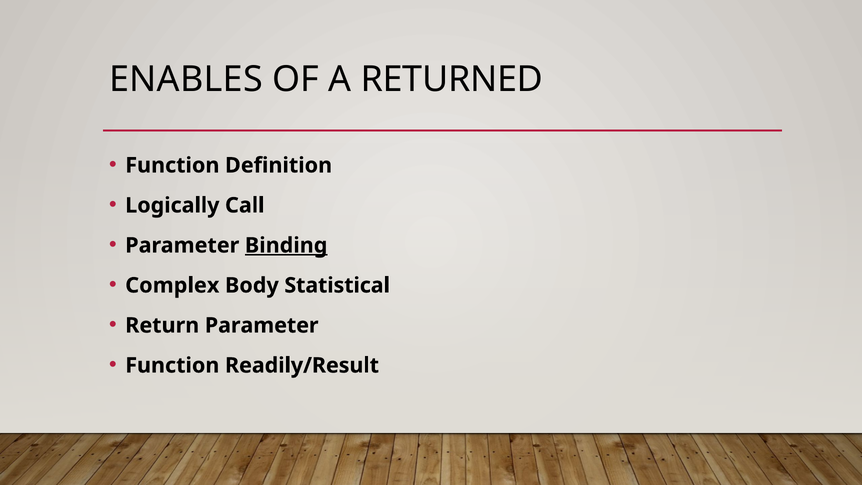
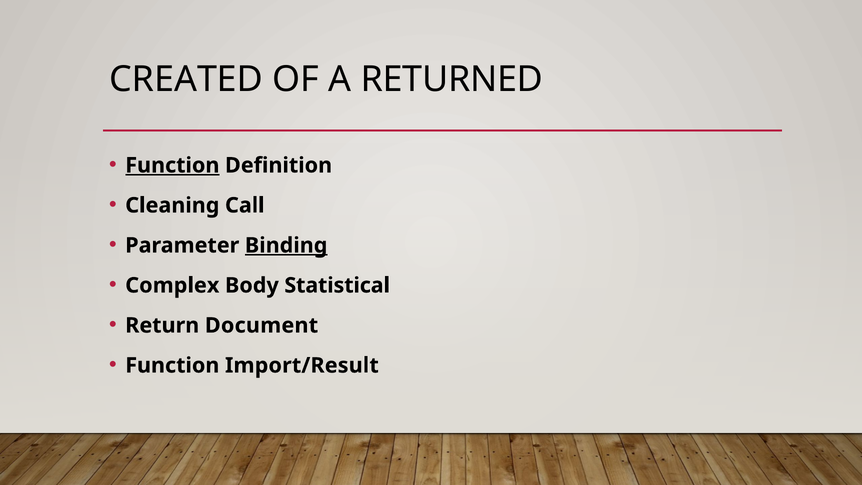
ENABLES: ENABLES -> CREATED
Function at (172, 165) underline: none -> present
Logically: Logically -> Cleaning
Return Parameter: Parameter -> Document
Readily/Result: Readily/Result -> Import/Result
